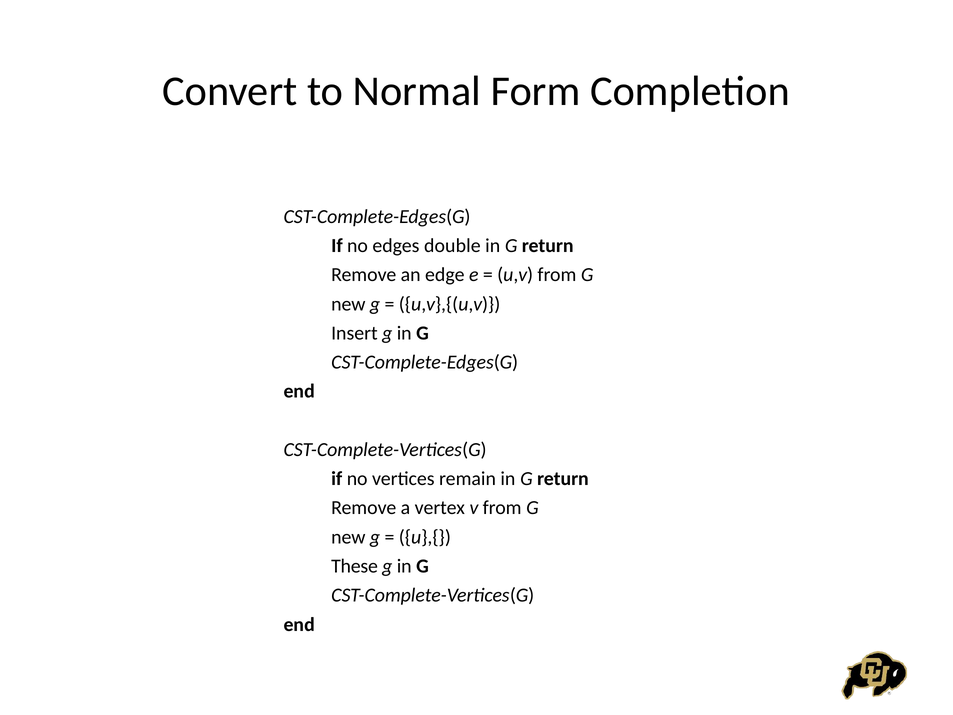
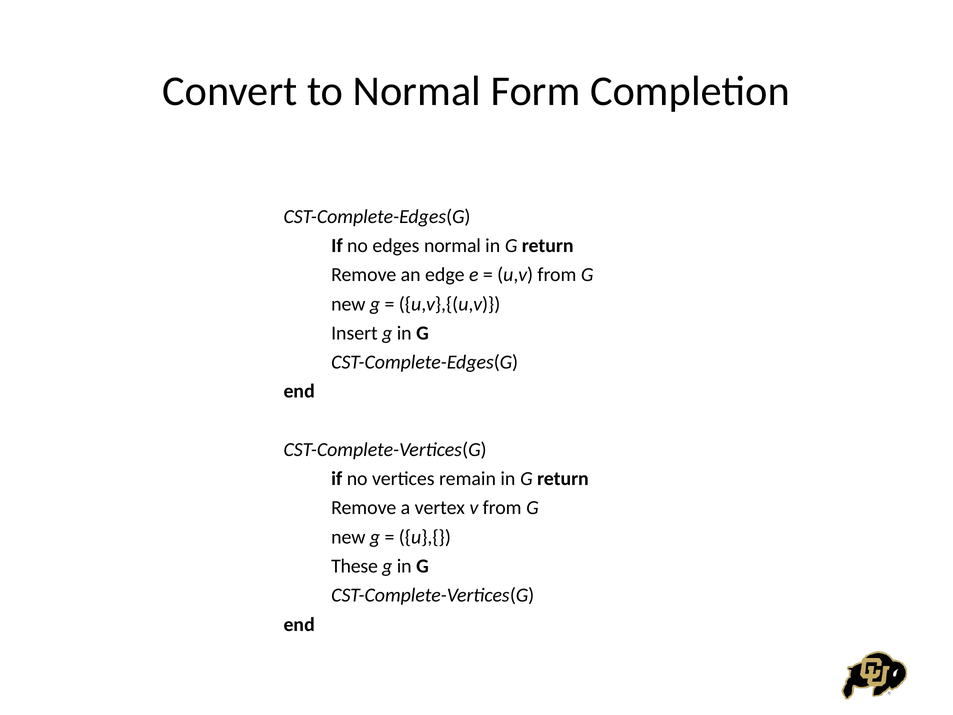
edges double: double -> normal
